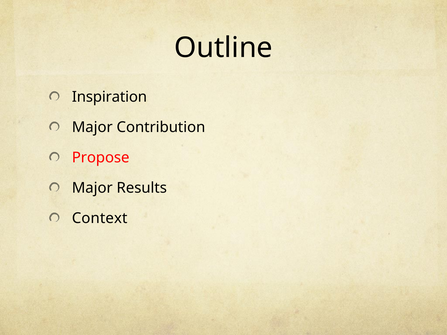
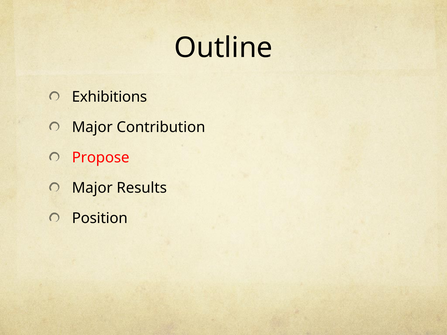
Inspiration: Inspiration -> Exhibitions
Context: Context -> Position
